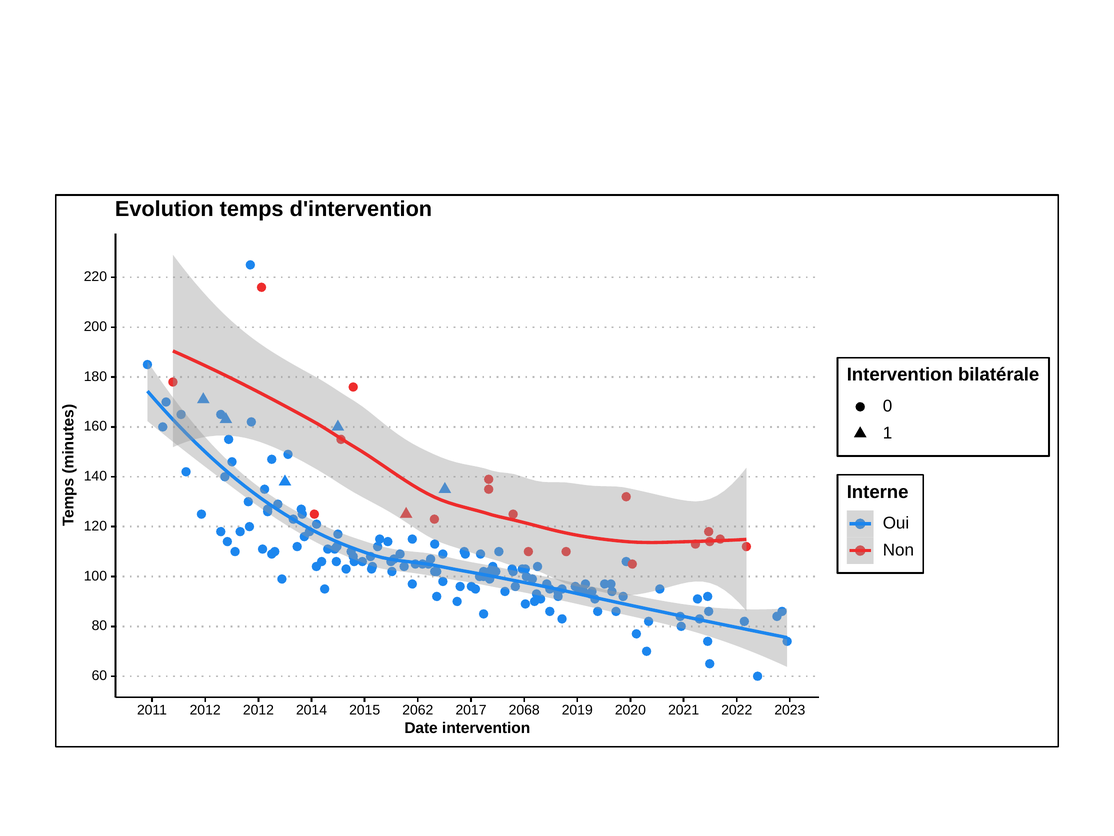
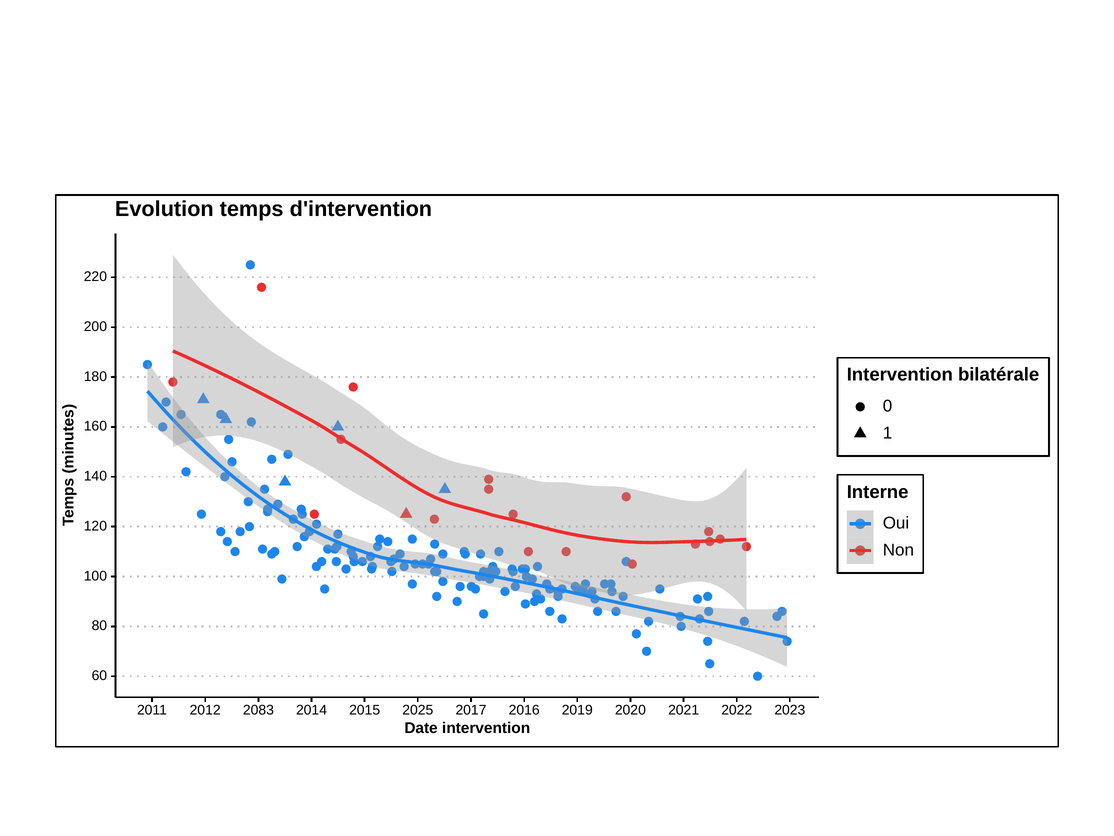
2012 2012: 2012 -> 2083
2062: 2062 -> 2025
2068: 2068 -> 2016
